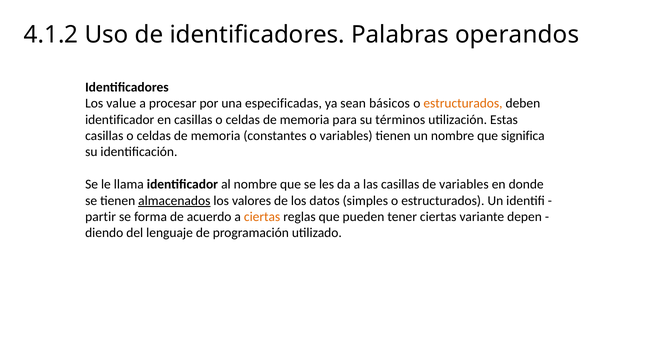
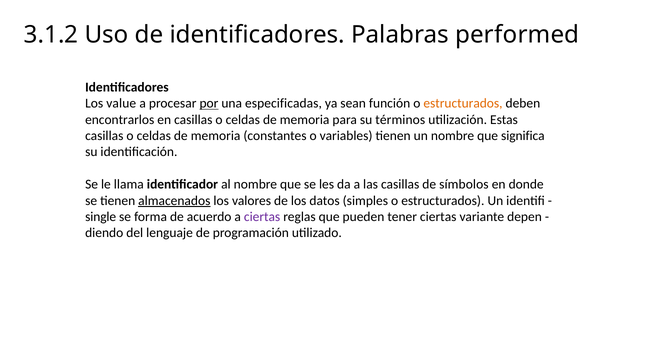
4.1.2: 4.1.2 -> 3.1.2
operandos: operandos -> performed
por underline: none -> present
básicos: básicos -> función
identificador at (120, 119): identificador -> encontrarlos
de variables: variables -> símbolos
partir: partir -> single
ciertas at (262, 216) colour: orange -> purple
